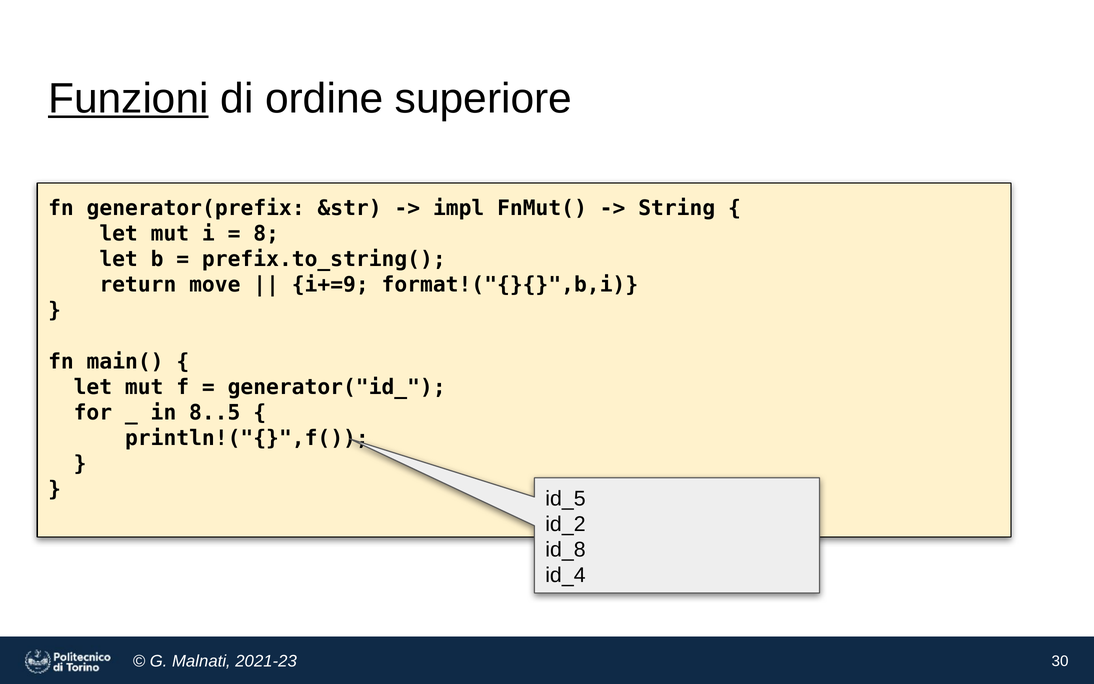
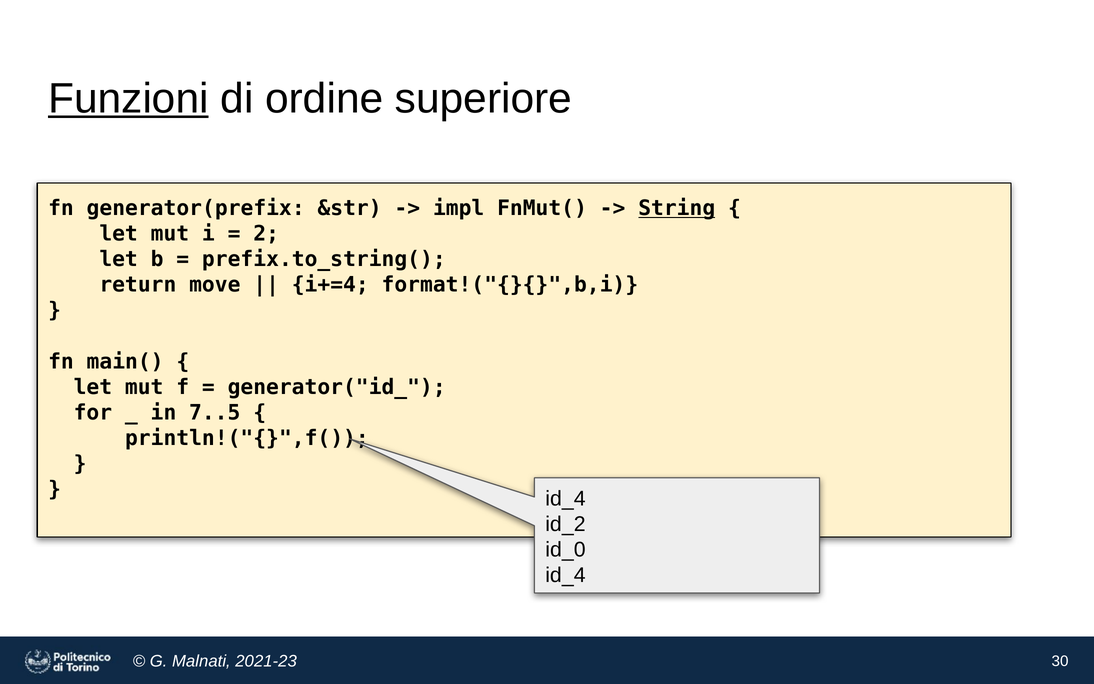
String underline: none -> present
8: 8 -> 2
i+=9: i+=9 -> i+=4
8..5: 8..5 -> 7..5
id_5 at (565, 498): id_5 -> id_4
id_8: id_8 -> id_0
